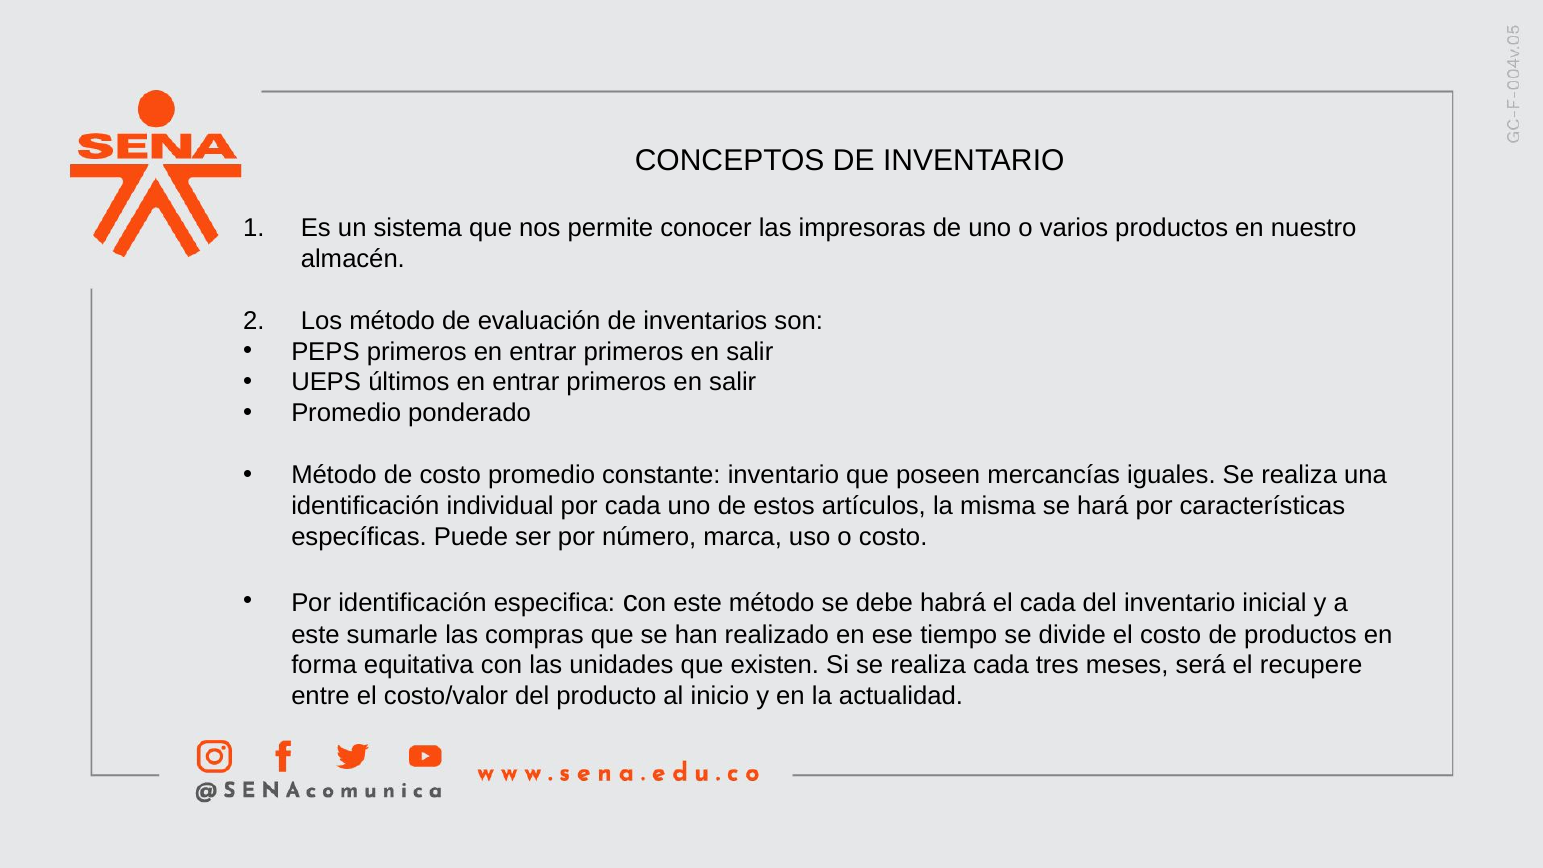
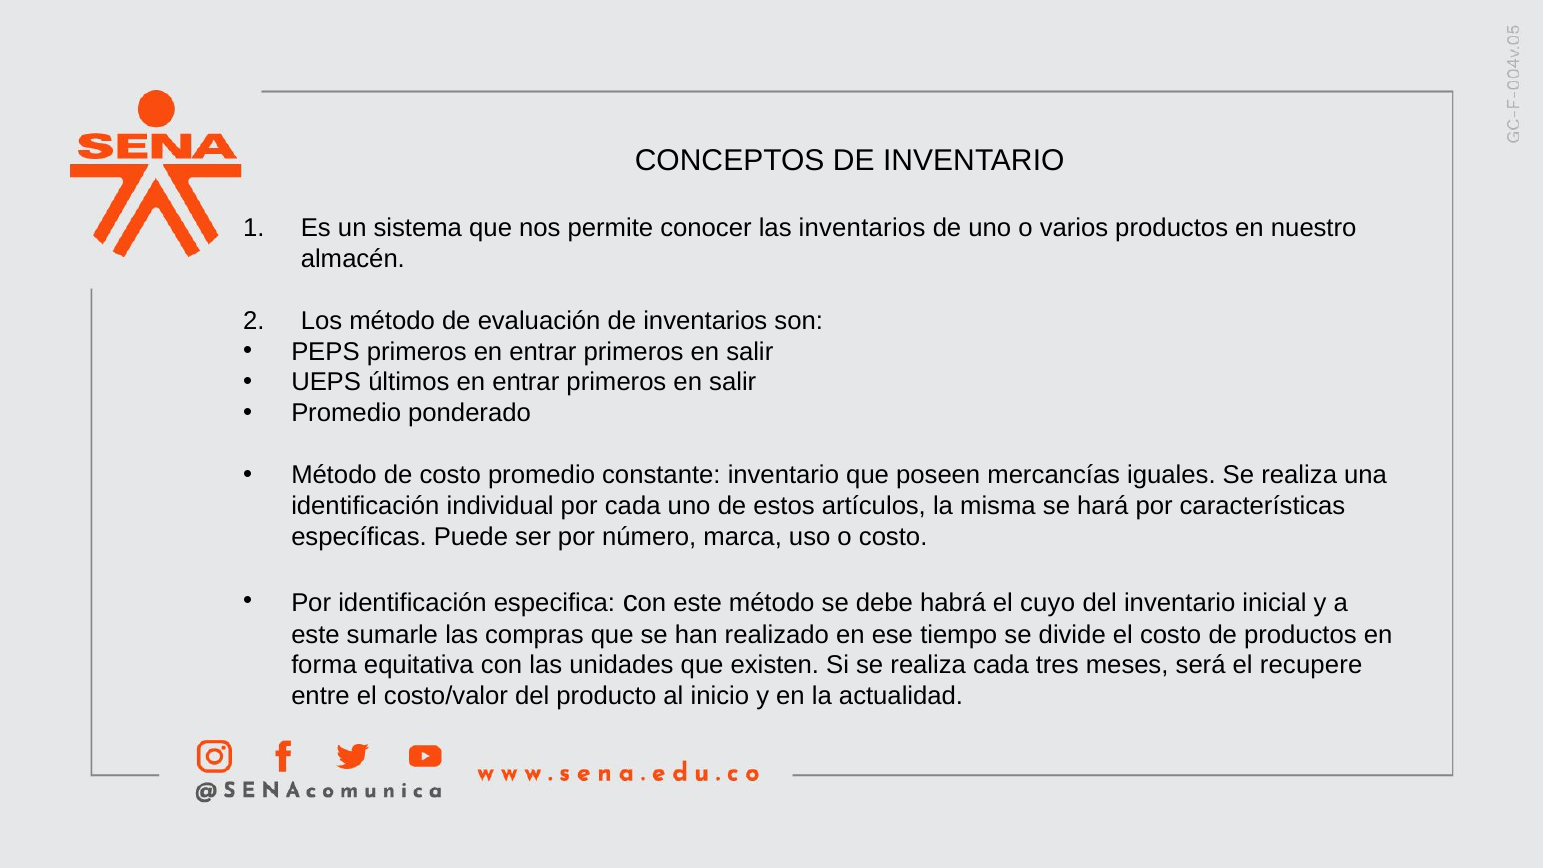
las impresoras: impresoras -> inventarios
el cada: cada -> cuyo
